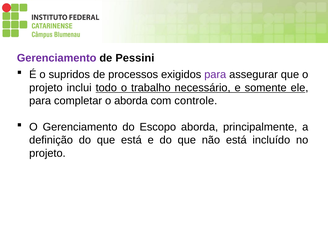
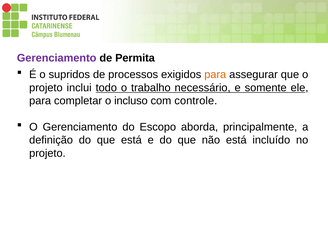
Pessini: Pessini -> Permita
para at (215, 75) colour: purple -> orange
o aborda: aborda -> incluso
